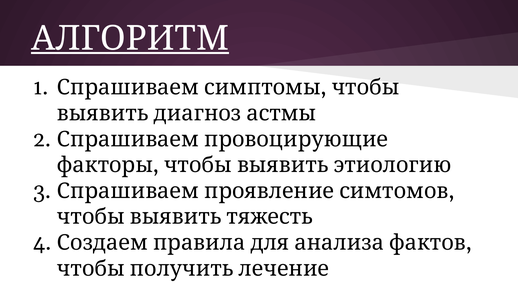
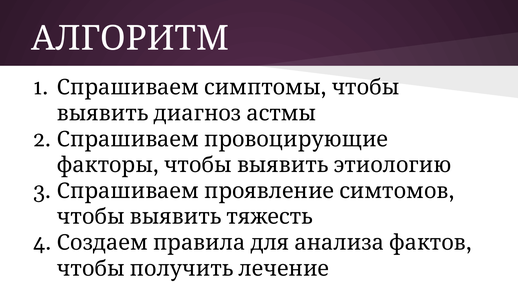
АЛГОРИТМ underline: present -> none
